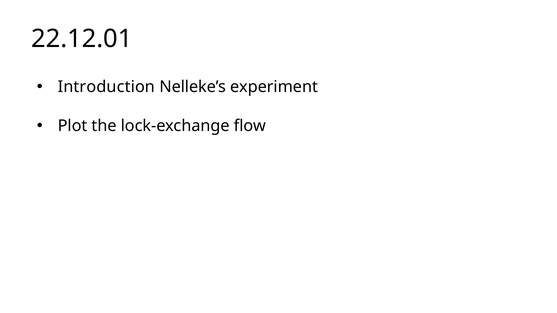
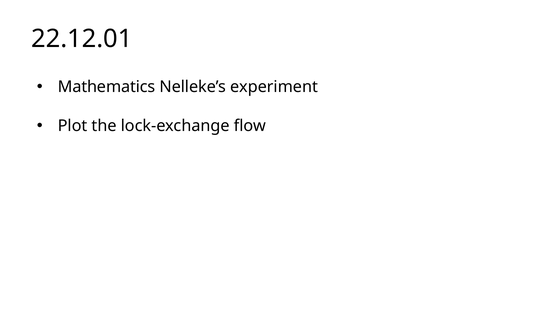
Introduction: Introduction -> Mathematics
